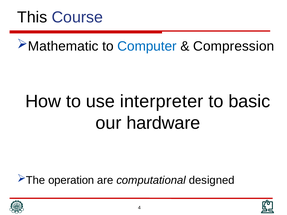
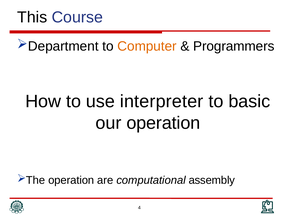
Mathematic: Mathematic -> Department
Computer colour: blue -> orange
Compression: Compression -> Programmers
our hardware: hardware -> operation
designed: designed -> assembly
